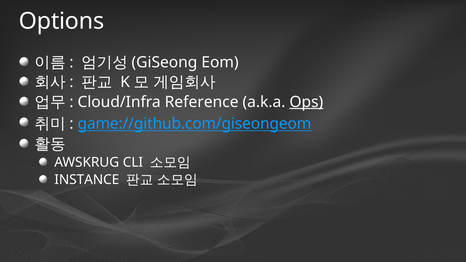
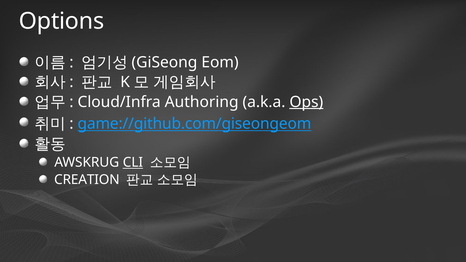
Reference: Reference -> Authoring
CLI underline: none -> present
INSTANCE: INSTANCE -> CREATION
